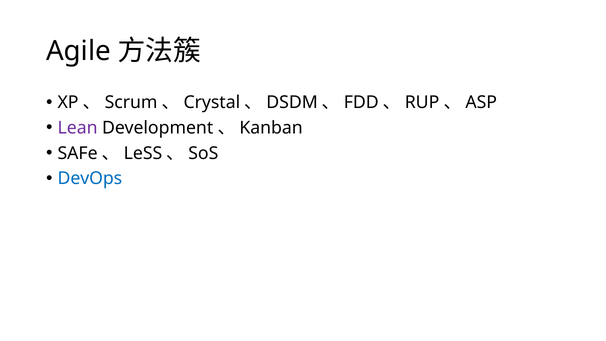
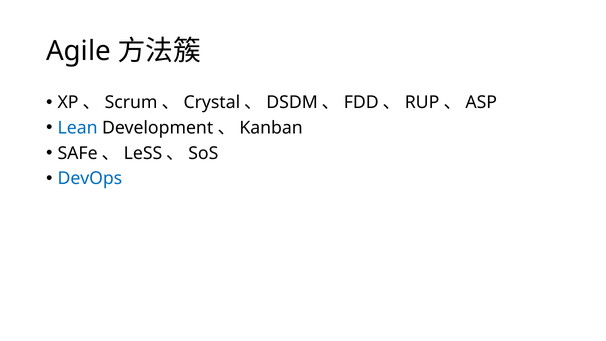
Lean colour: purple -> blue
